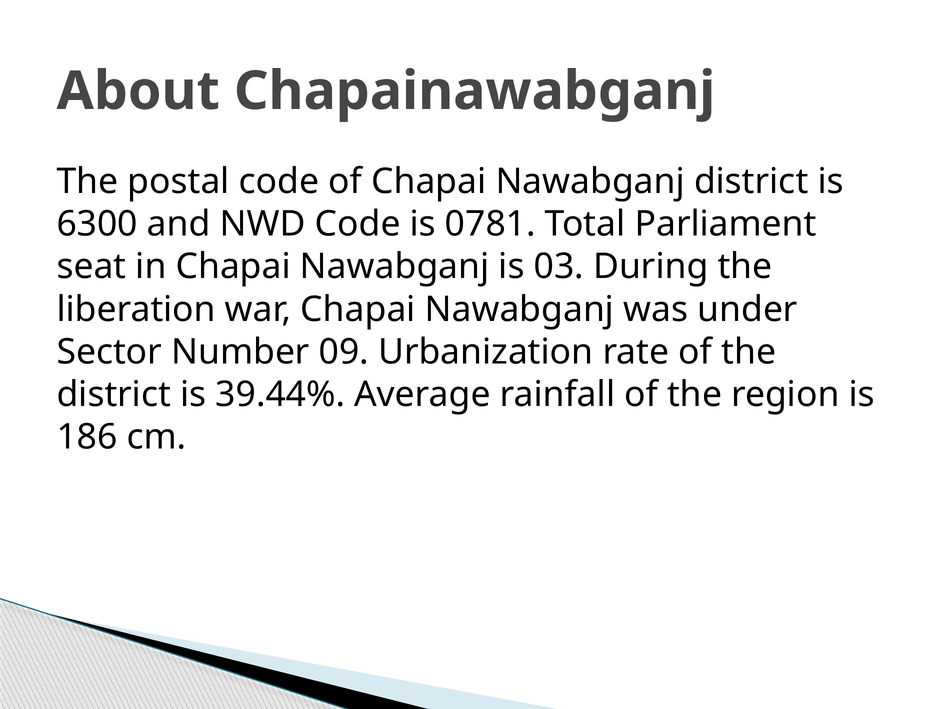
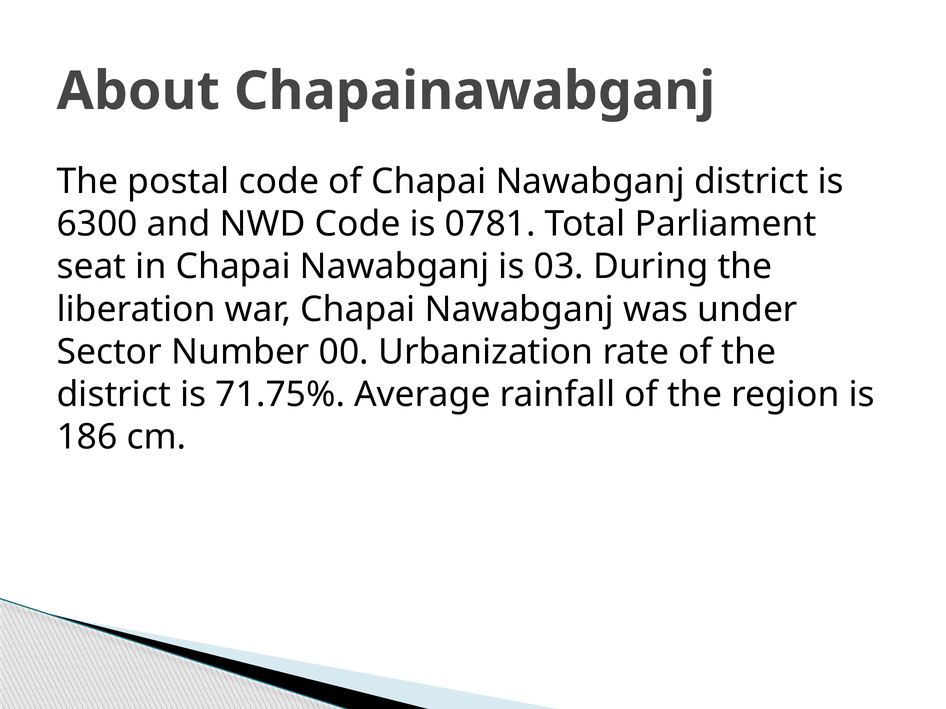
09: 09 -> 00
39.44%: 39.44% -> 71.75%
